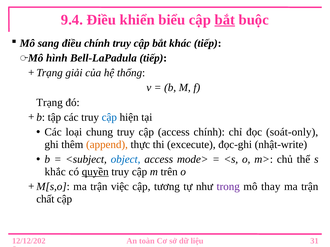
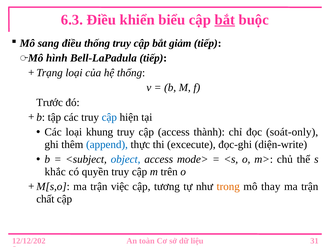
9.4: 9.4 -> 6.3
điều chính: chính -> thống
khác: khác -> giảm
giải at (74, 73): giải -> loại
Trạng: Trạng -> Trước
chung: chung -> khung
access chính: chính -> thành
append colour: orange -> blue
nhật-write: nhật-write -> diện-write
quyền underline: present -> none
trong colour: purple -> orange
